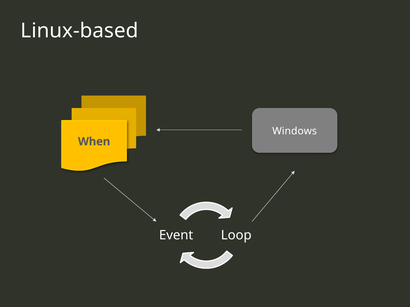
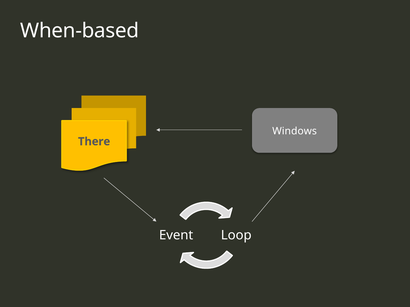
Linux-based: Linux-based -> When-based
When: When -> There
